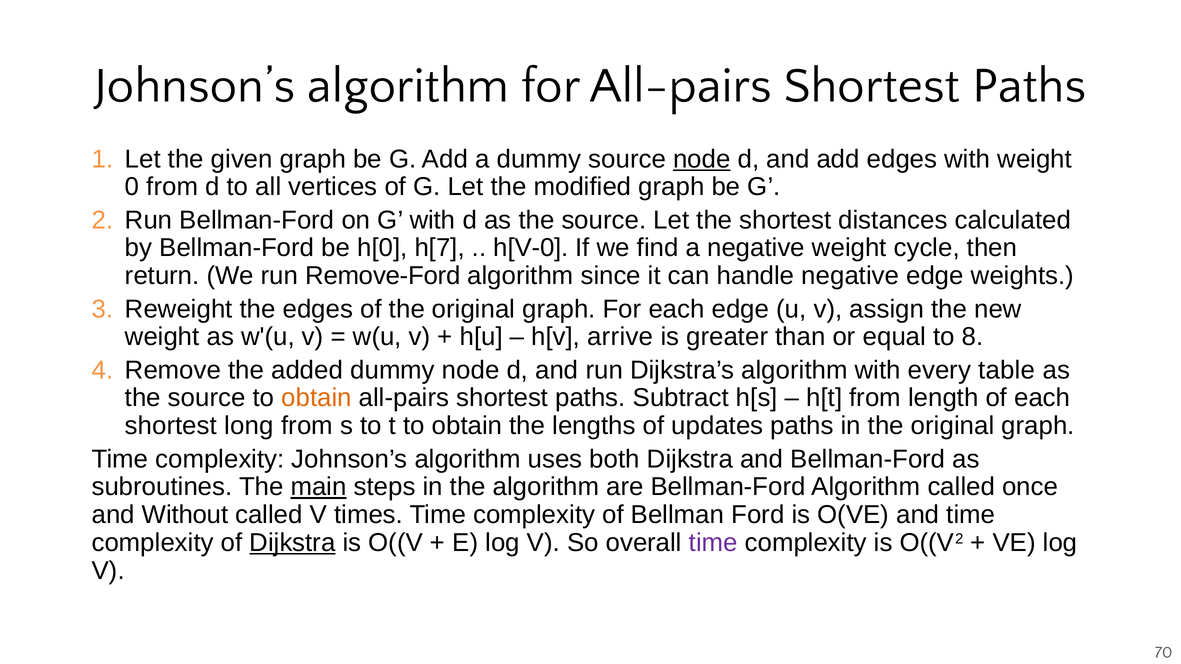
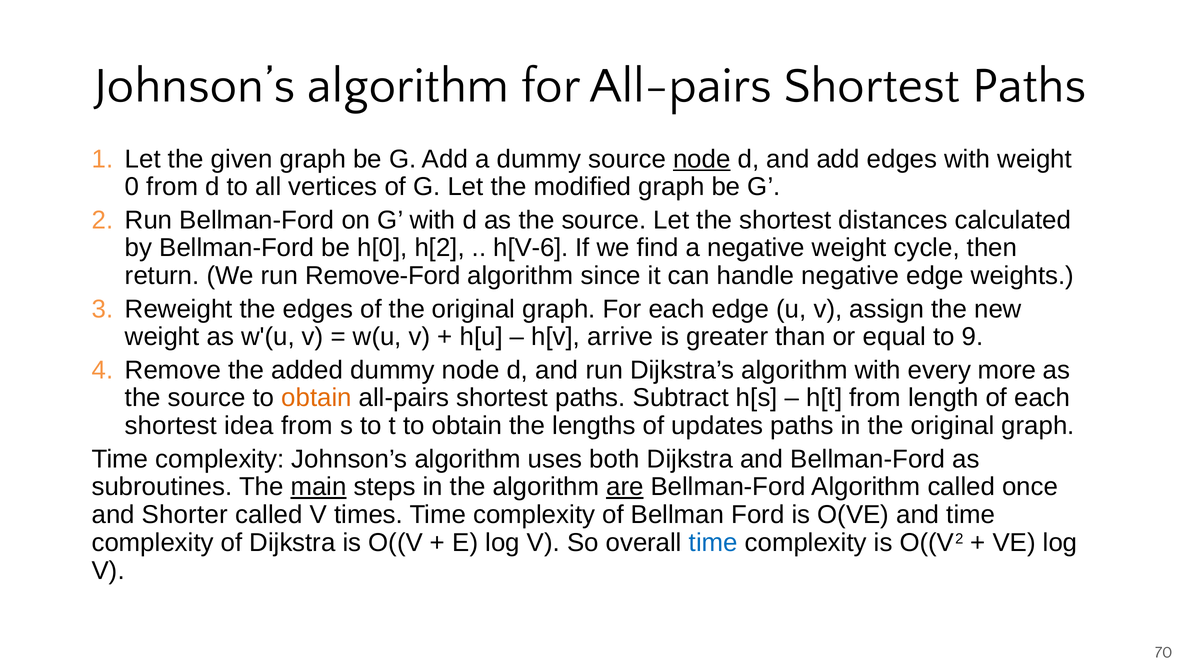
h[7: h[7 -> h[2
h[V-0: h[V-0 -> h[V-6
8: 8 -> 9
table: table -> more
long: long -> idea
are underline: none -> present
Without: Without -> Shorter
Dijkstra at (292, 543) underline: present -> none
time at (713, 543) colour: purple -> blue
